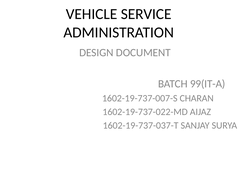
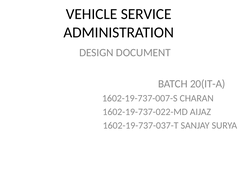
99(IT-A: 99(IT-A -> 20(IT-A
